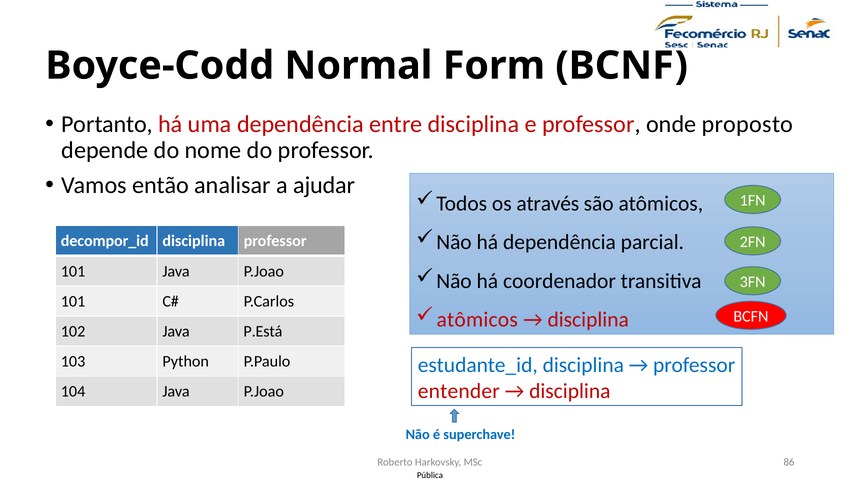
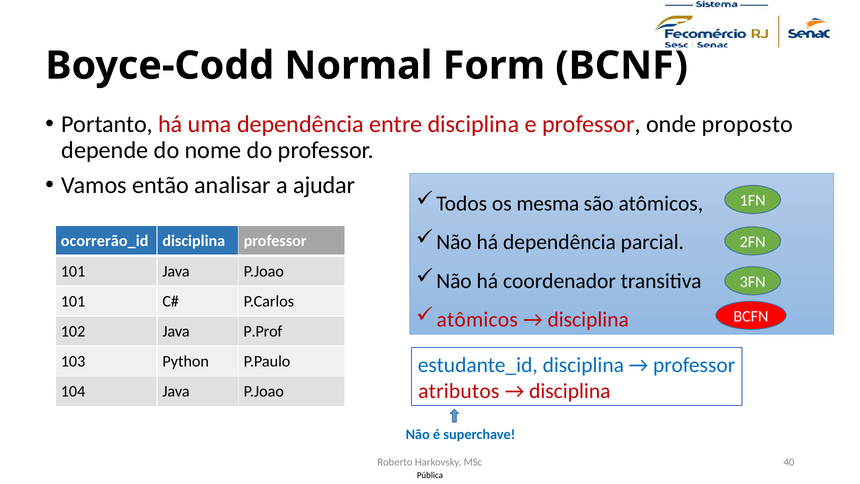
através: através -> mesma
decompor_id: decompor_id -> ocorrerão_id
P.Está: P.Está -> P.Prof
entender: entender -> atributos
86: 86 -> 40
